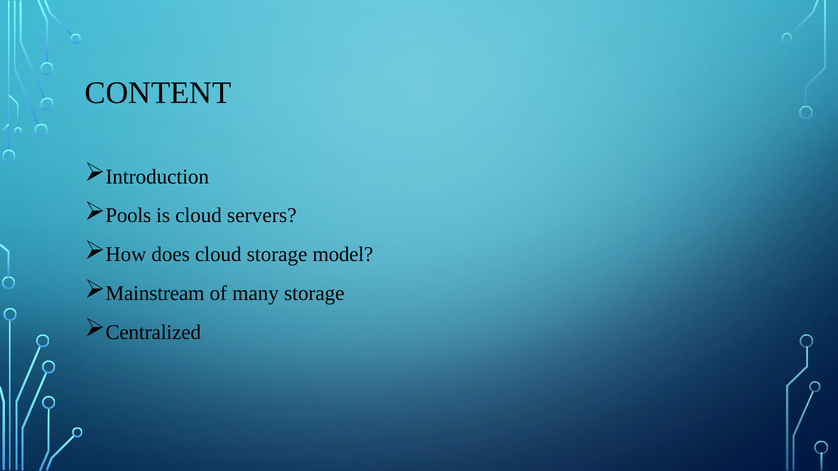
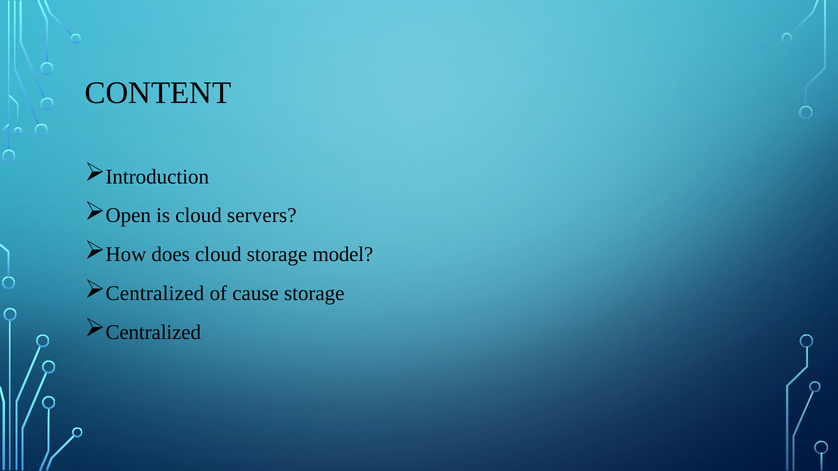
Pools: Pools -> Open
Mainstream at (155, 294): Mainstream -> Centralized
many: many -> cause
